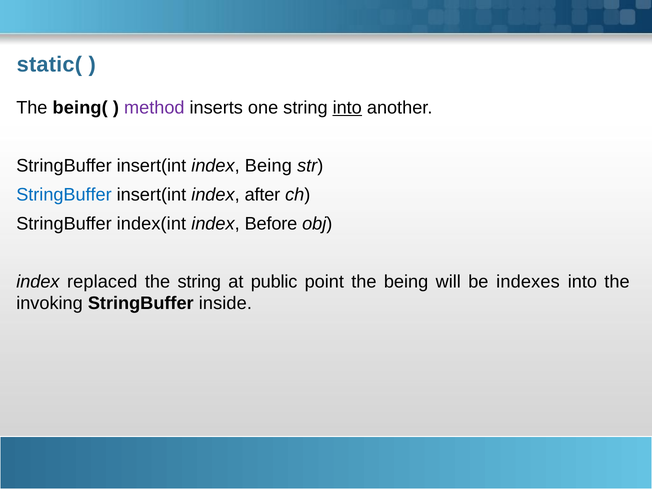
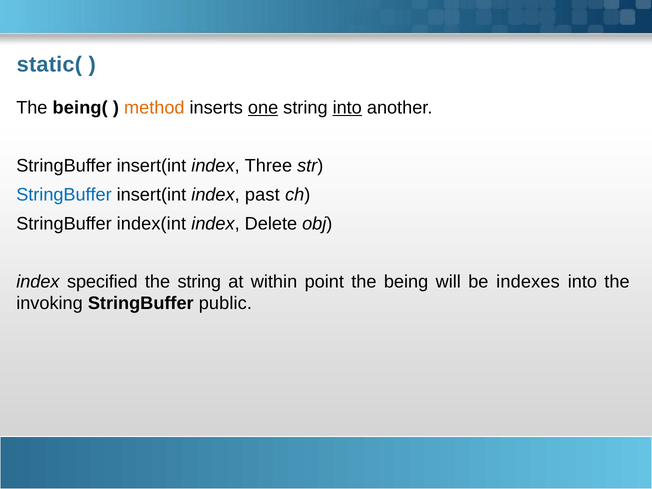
method colour: purple -> orange
one underline: none -> present
index Being: Being -> Three
after: after -> past
Before: Before -> Delete
replaced: replaced -> specified
public: public -> within
inside: inside -> public
